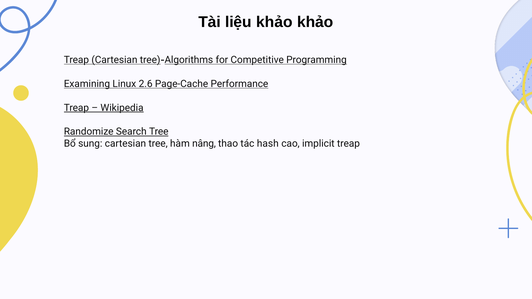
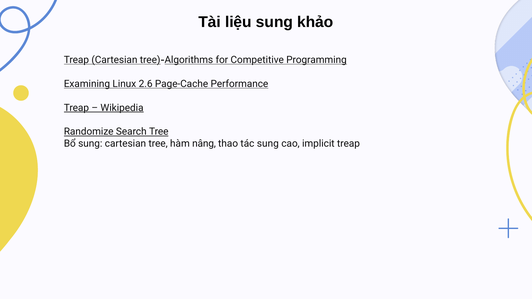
liệu khảo: khảo -> sung
tác hash: hash -> sung
